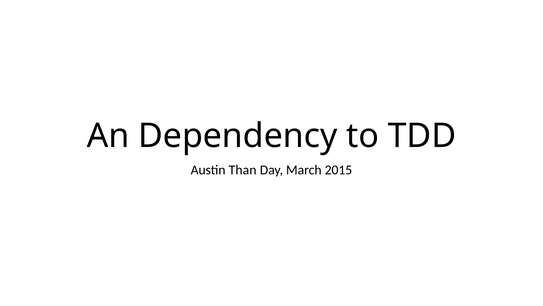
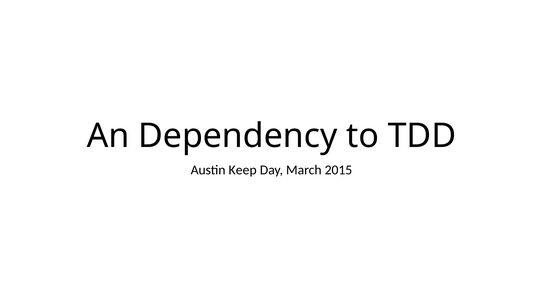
Than: Than -> Keep
